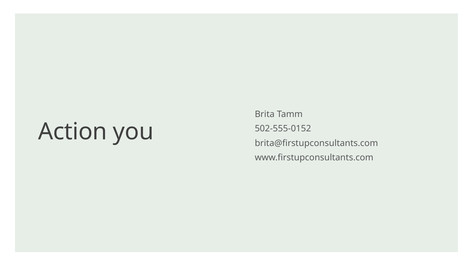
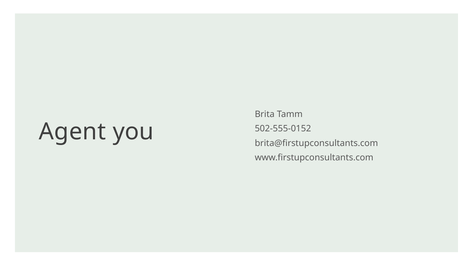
Action: Action -> Agent
